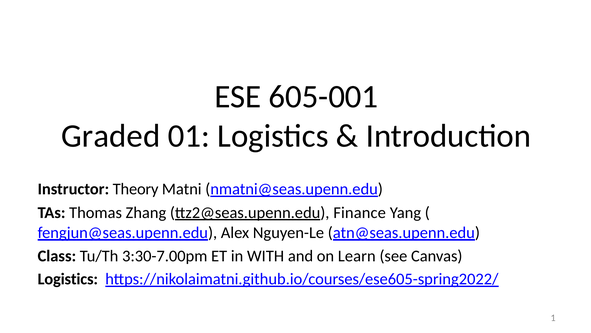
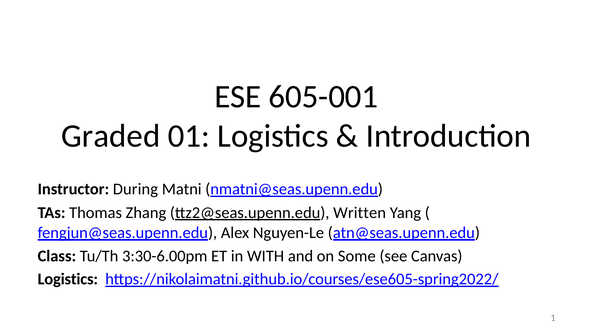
Theory: Theory -> During
Finance: Finance -> Written
3:30-7.00pm: 3:30-7.00pm -> 3:30-6.00pm
Learn: Learn -> Some
